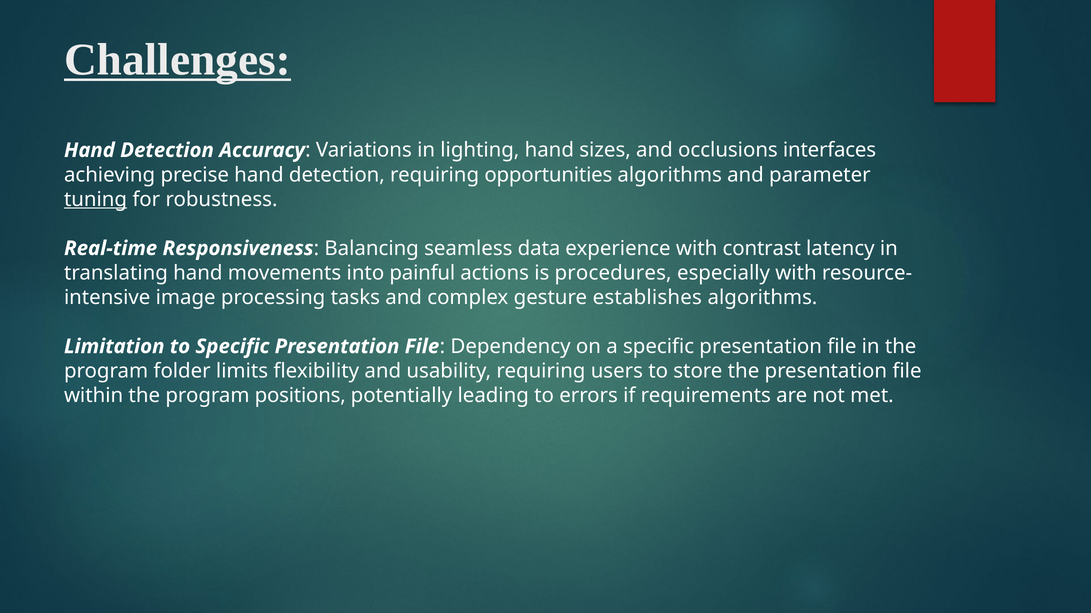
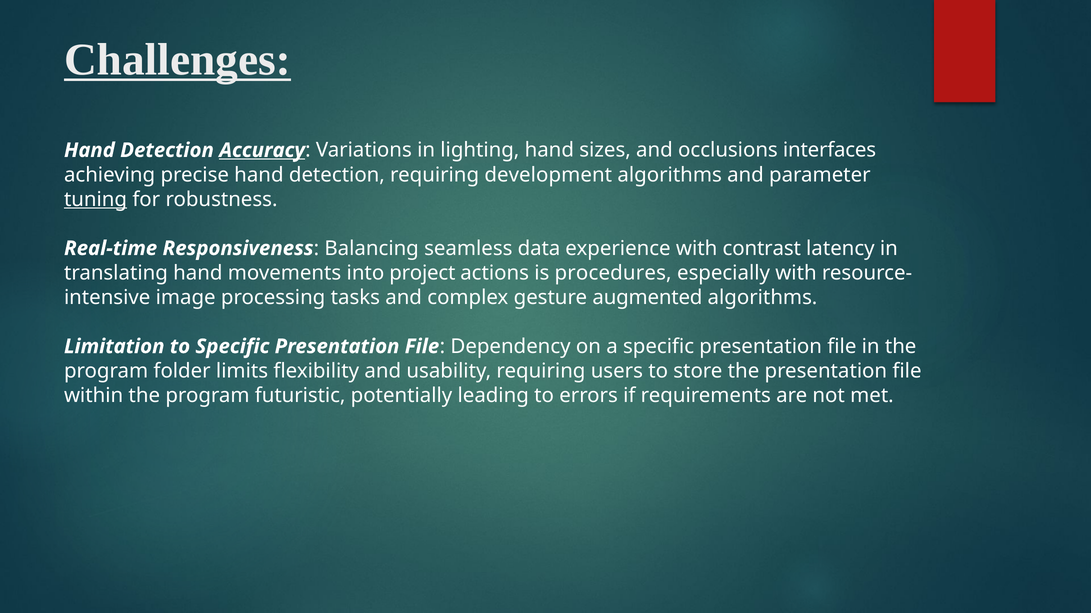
Accuracy underline: none -> present
opportunities: opportunities -> development
painful: painful -> project
establishes: establishes -> augmented
positions: positions -> futuristic
